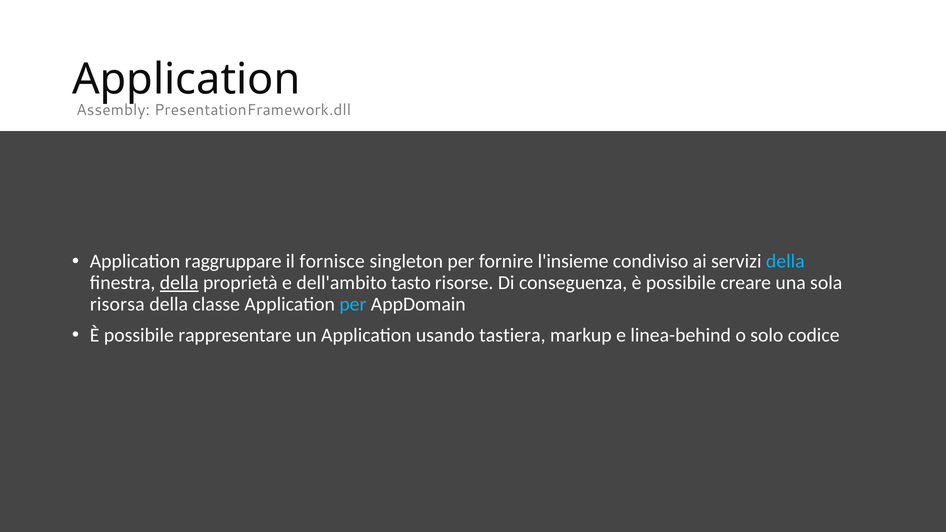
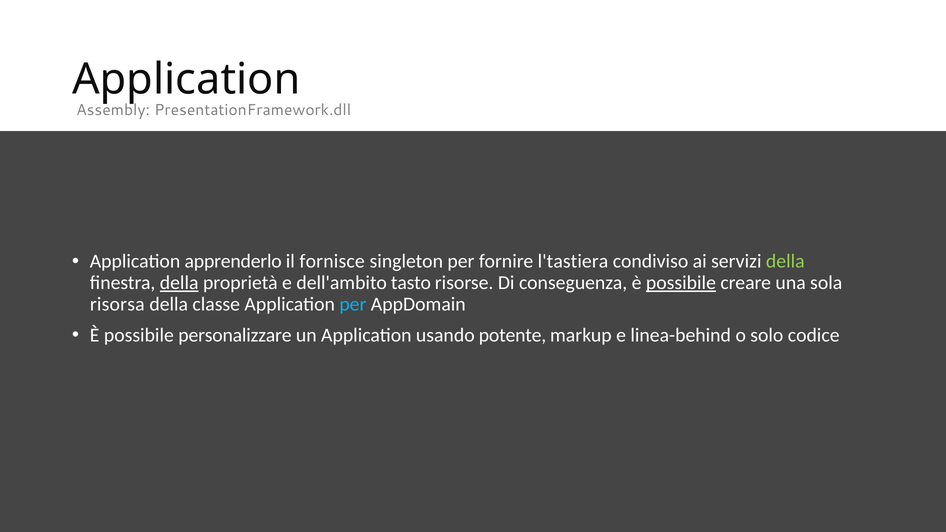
raggruppare: raggruppare -> apprenderlo
l'insieme: l'insieme -> l'tastiera
della at (785, 262) colour: light blue -> light green
possibile at (681, 283) underline: none -> present
rappresentare: rappresentare -> personalizzare
tastiera: tastiera -> potente
